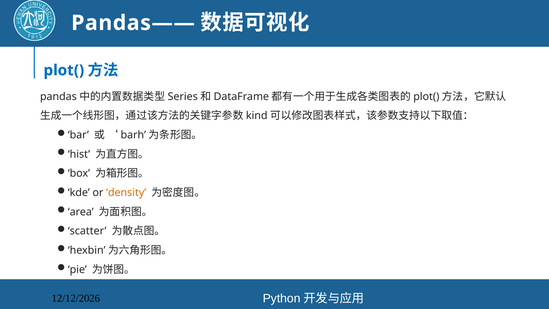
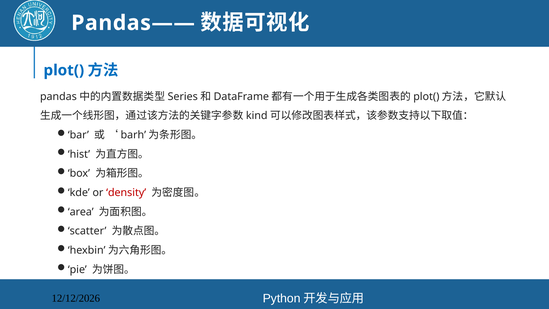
density colour: orange -> red
